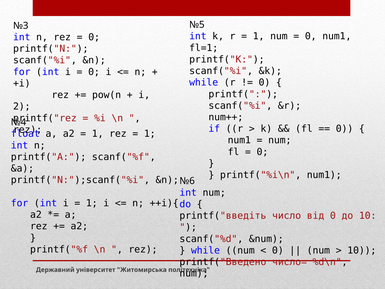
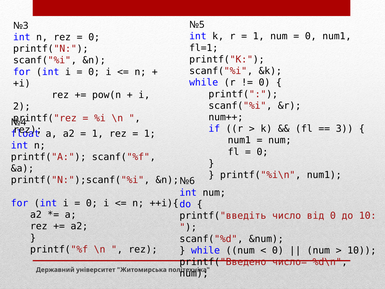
0 at (344, 129): 0 -> 3
1 at (92, 203): 1 -> 0
